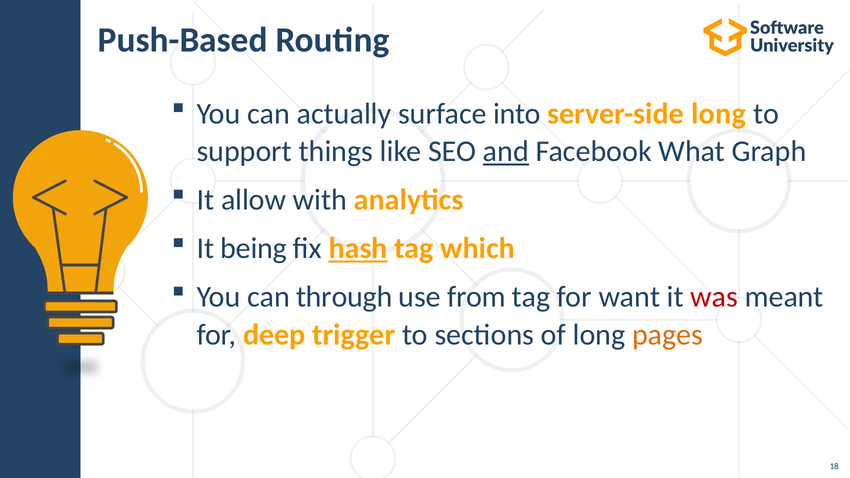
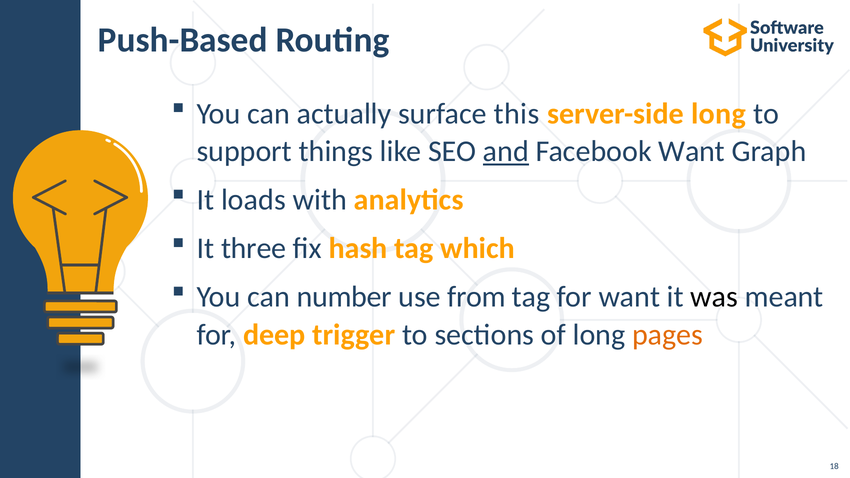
into: into -> this
Facebook What: What -> Want
allow: allow -> loads
being: being -> three
hash underline: present -> none
through: through -> number
was colour: red -> black
